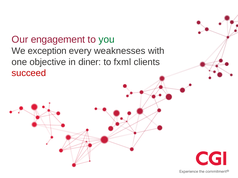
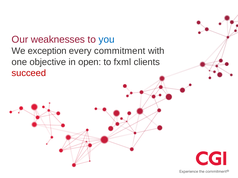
engagement: engagement -> weaknesses
you colour: green -> blue
weaknesses: weaknesses -> commitment
diner: diner -> open
